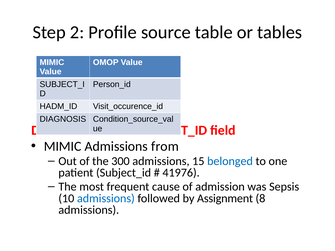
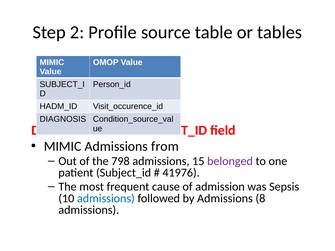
300: 300 -> 798
belonged colour: blue -> purple
by Assignment: Assignment -> Admissions
